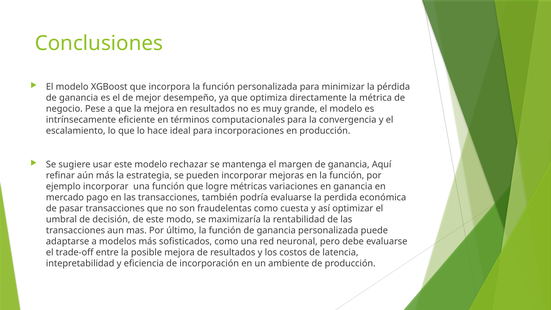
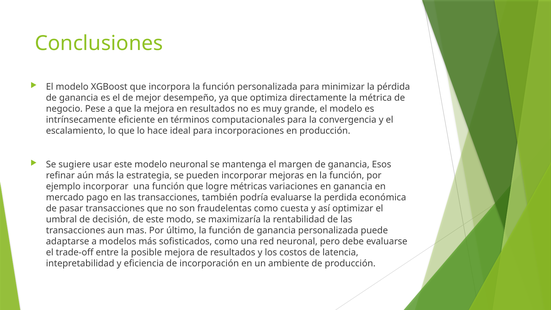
modelo rechazar: rechazar -> neuronal
Aquí: Aquí -> Esos
